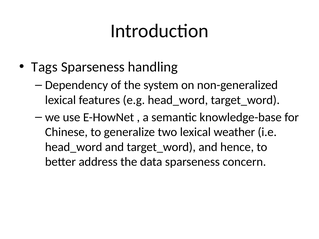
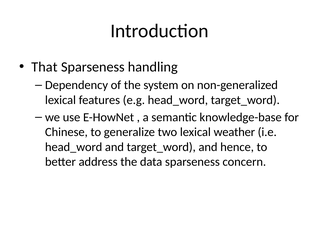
Tags: Tags -> That
